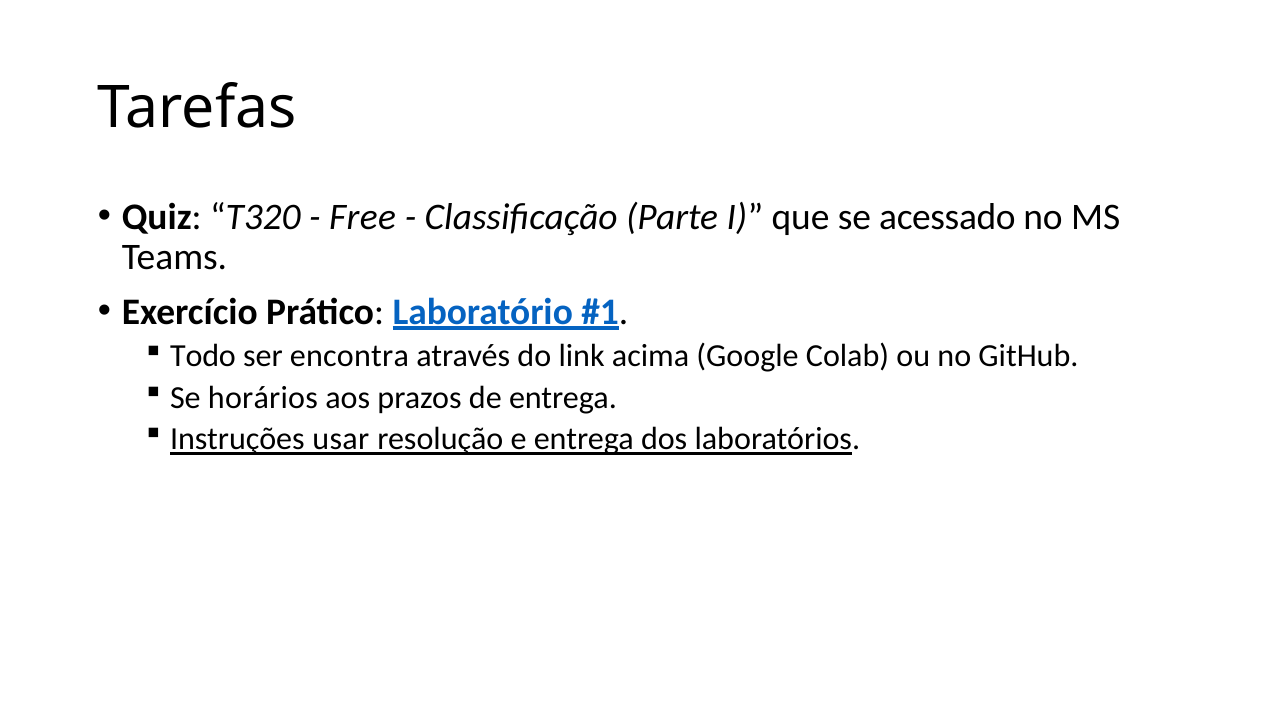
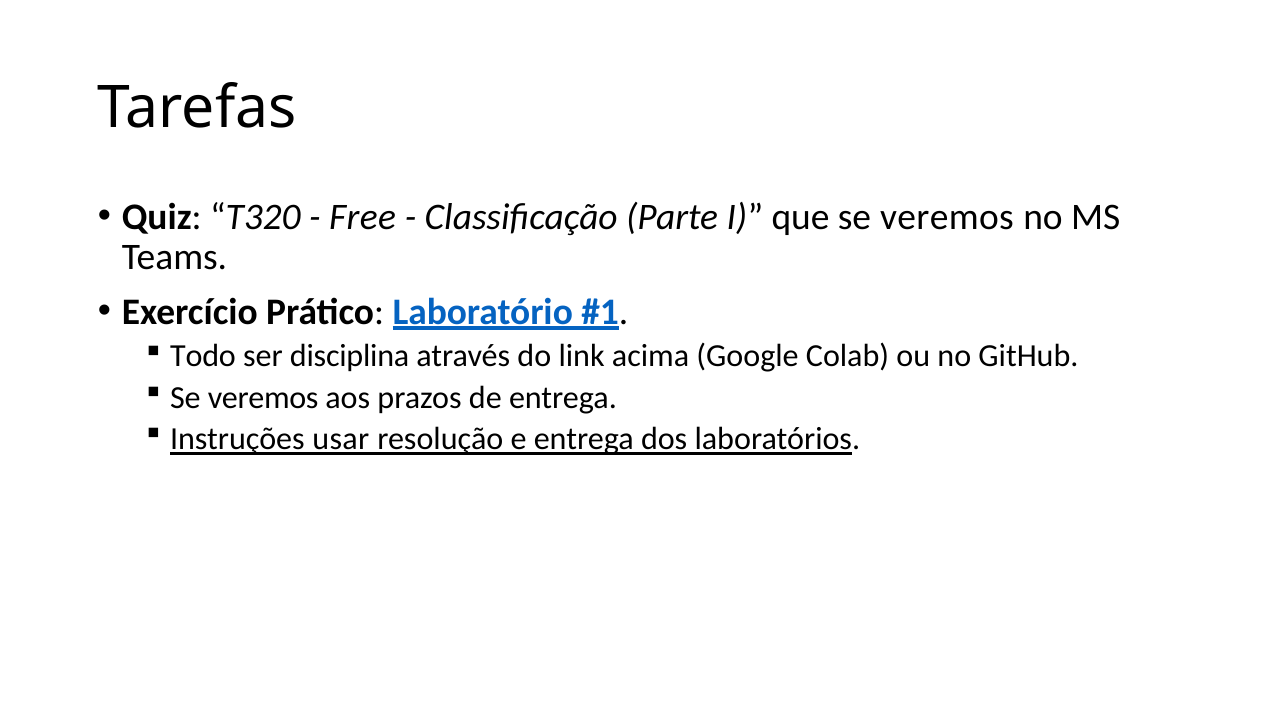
que se acessado: acessado -> veremos
encontra: encontra -> disciplina
horários at (263, 398): horários -> veremos
